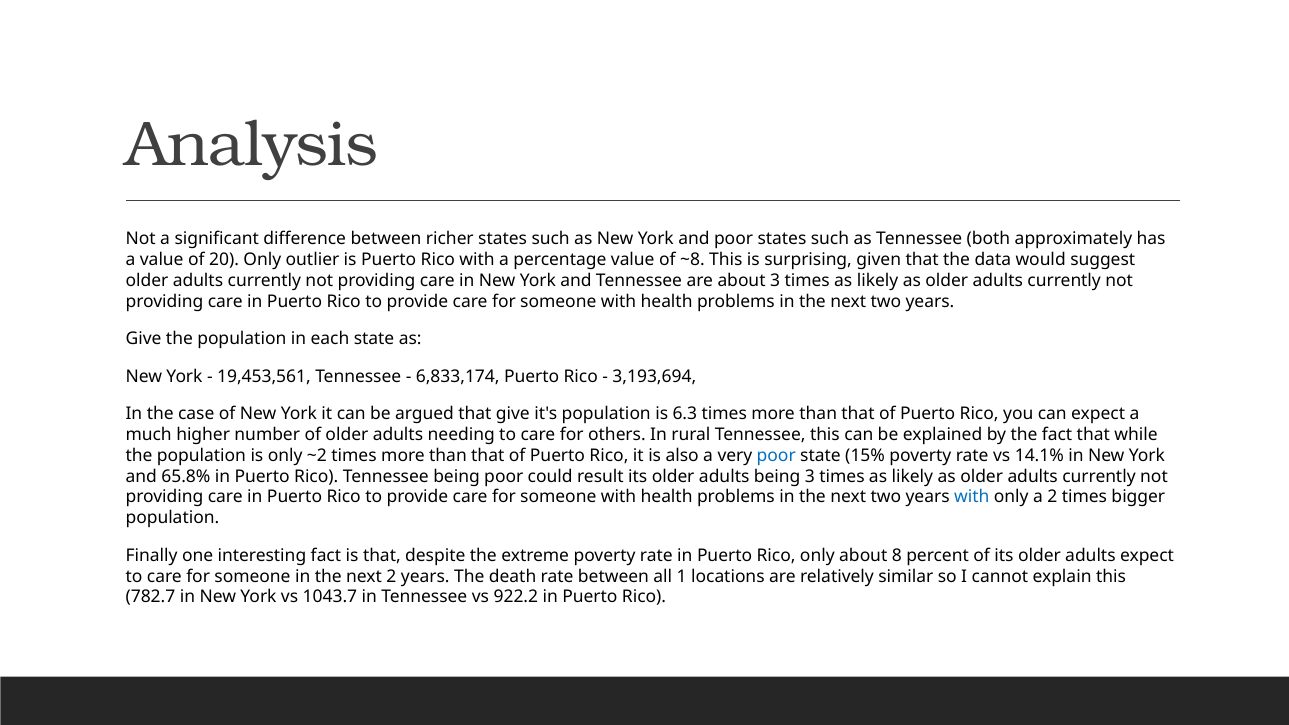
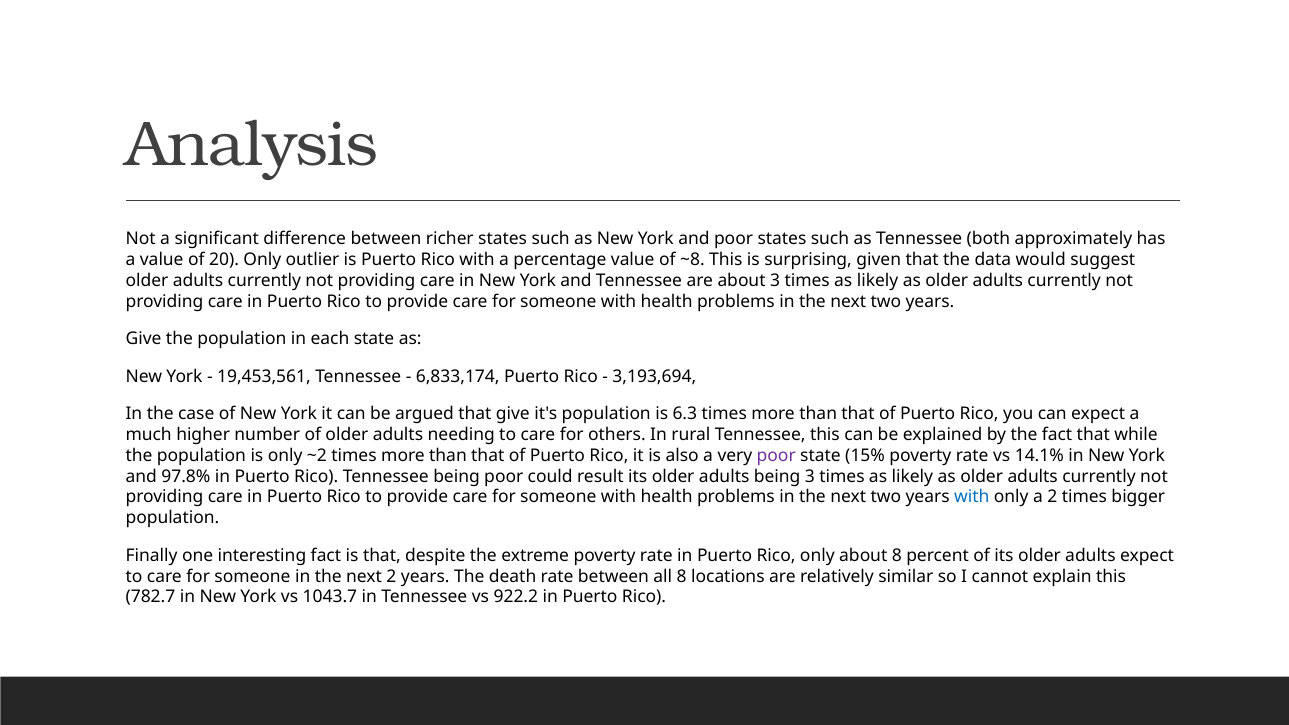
poor at (776, 456) colour: blue -> purple
65.8%: 65.8% -> 97.8%
all 1: 1 -> 8
